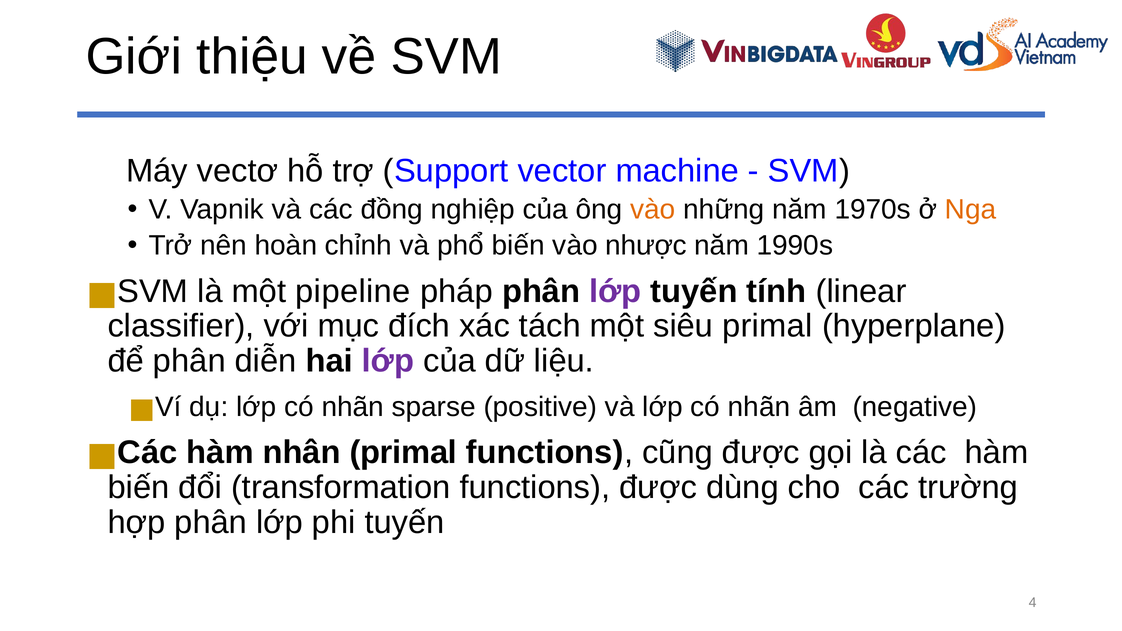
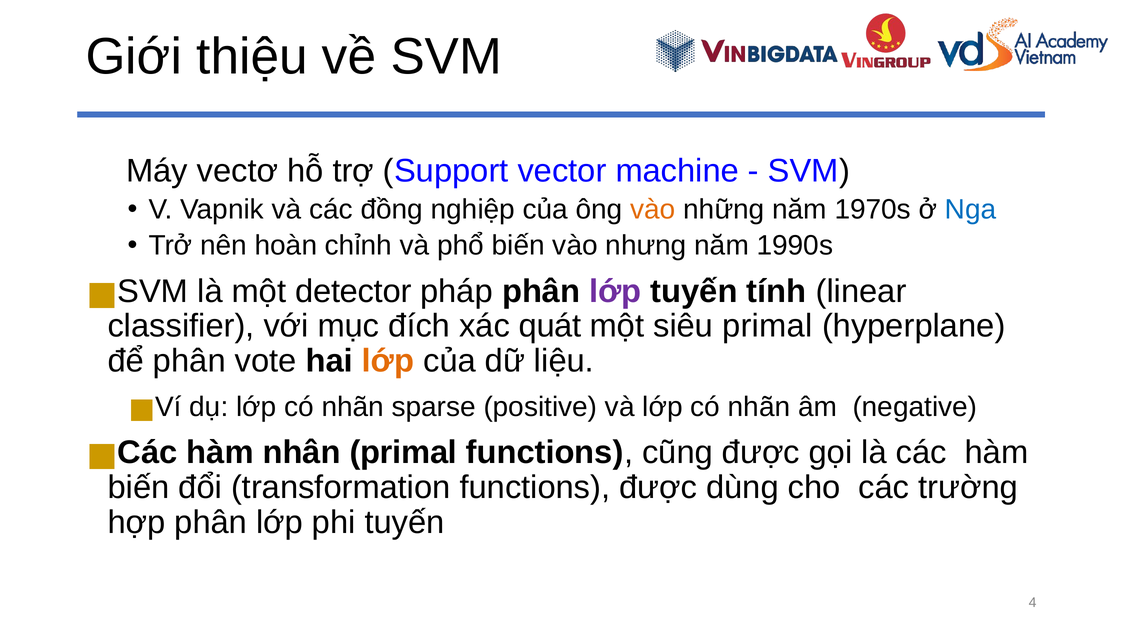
Nga colour: orange -> blue
nhược: nhược -> nhưng
pipeline: pipeline -> detector
tách: tách -> quát
diễn: diễn -> vote
lớp at (388, 361) colour: purple -> orange
